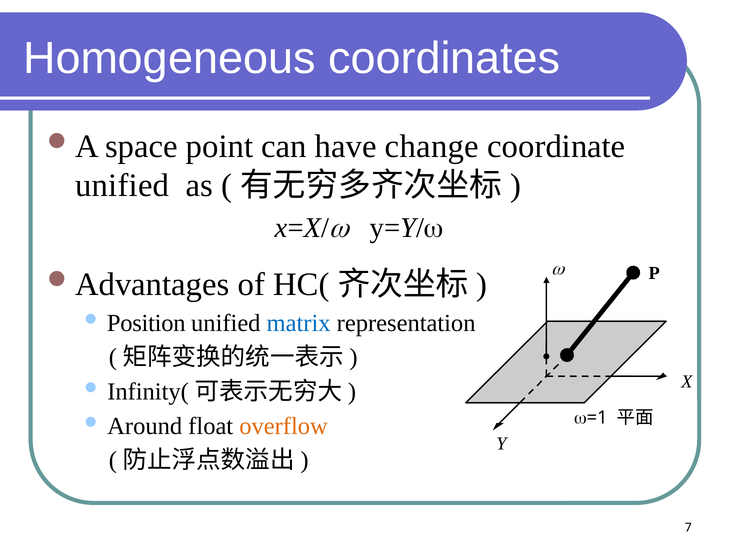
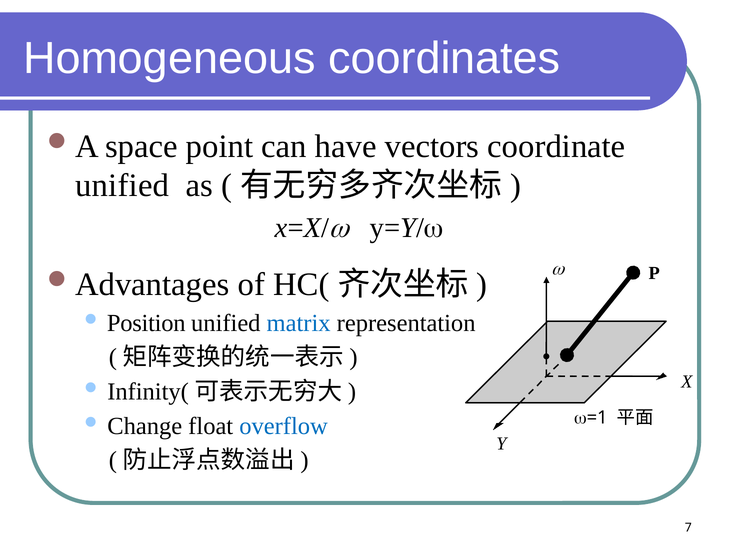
change: change -> vectors
Around: Around -> Change
overflow colour: orange -> blue
